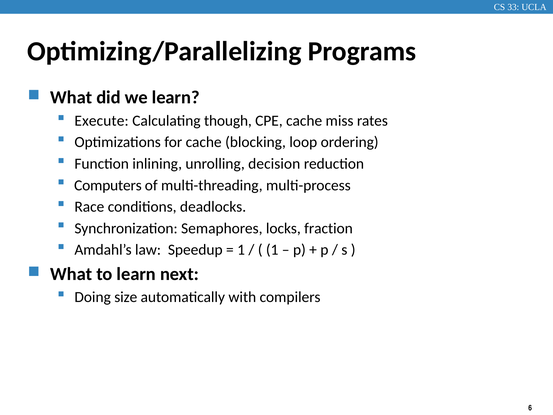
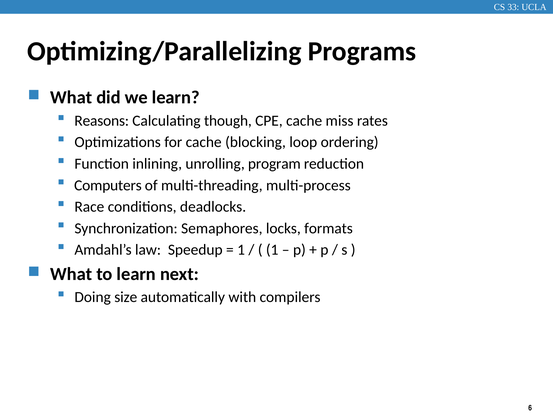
Execute: Execute -> Reasons
decision: decision -> program
fraction: fraction -> formats
